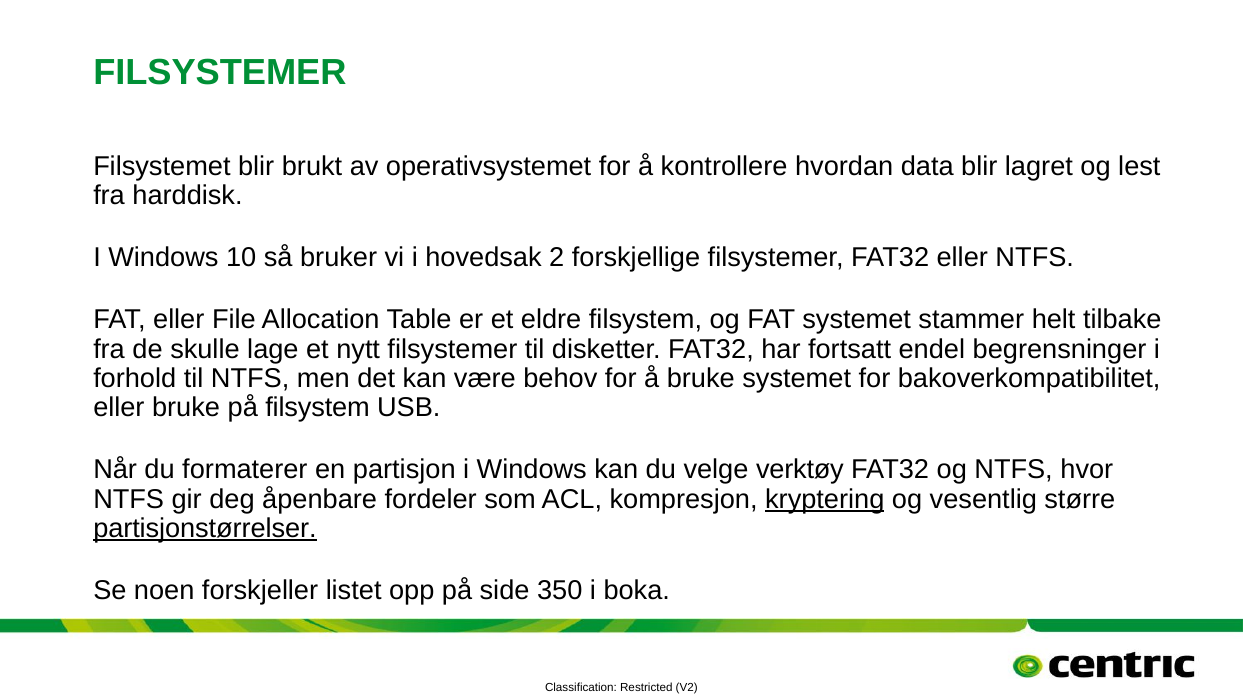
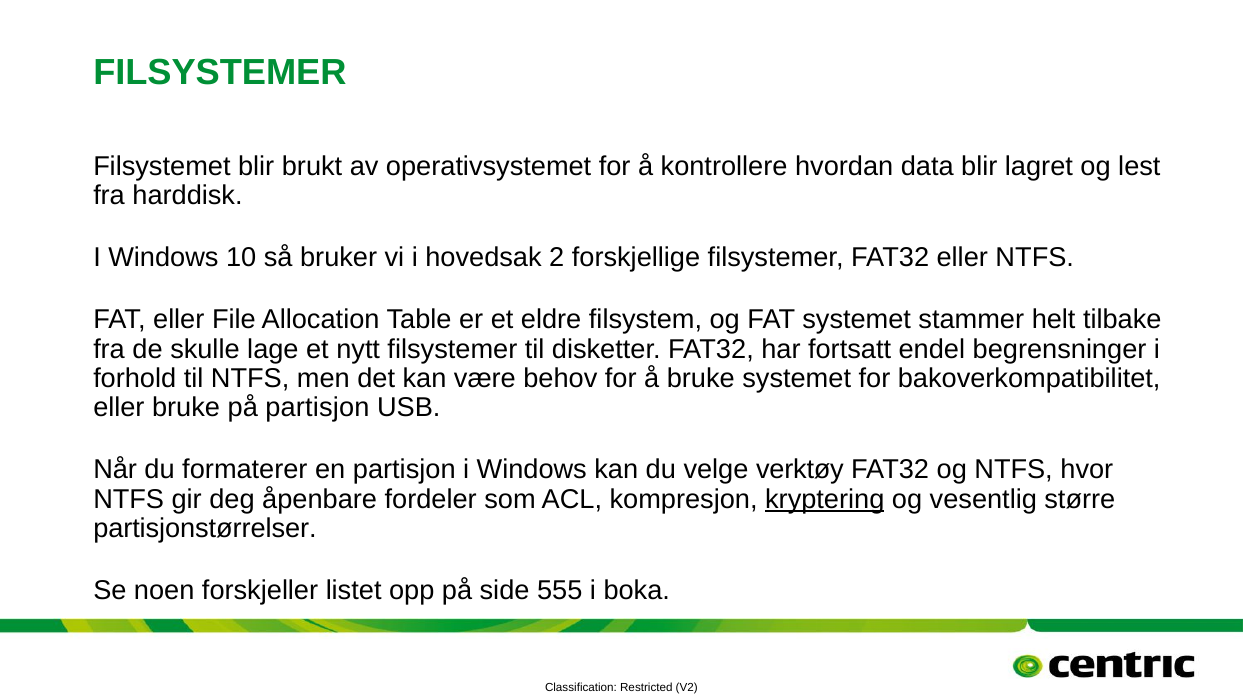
på filsystem: filsystem -> partisjon
partisjonstørrelser underline: present -> none
350: 350 -> 555
